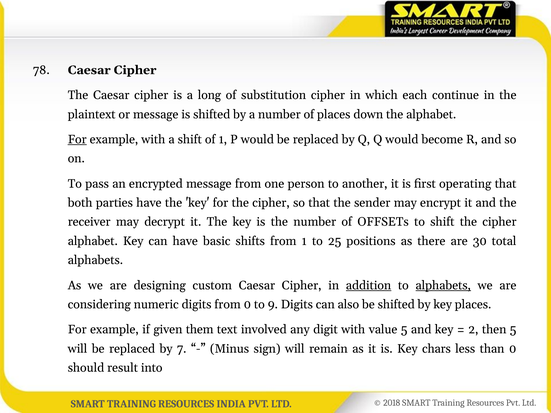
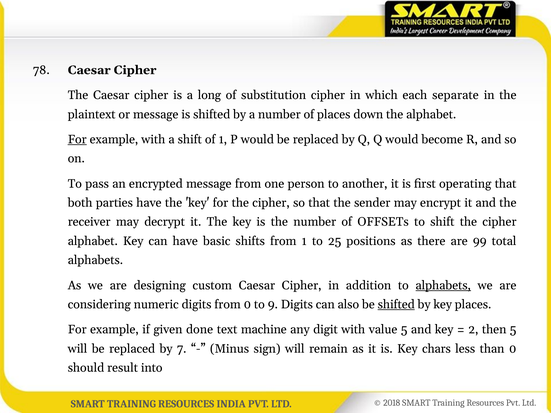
continue: continue -> separate
30: 30 -> 99
addition underline: present -> none
shifted at (396, 305) underline: none -> present
them: them -> done
involved: involved -> machine
